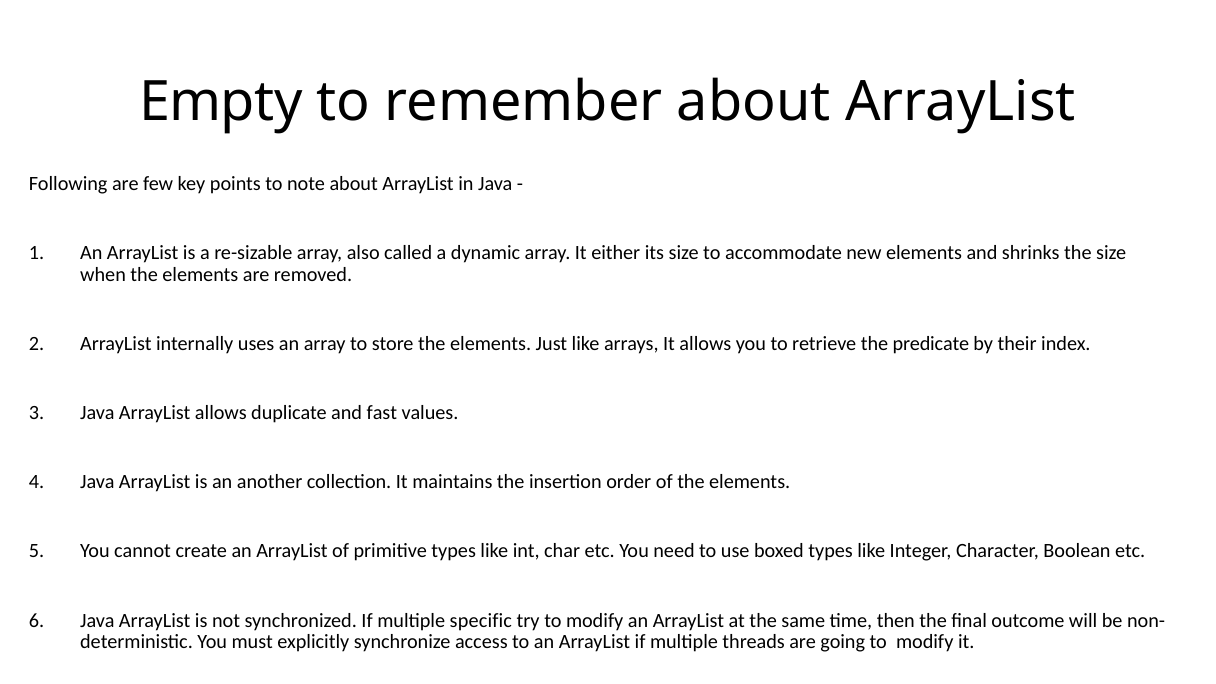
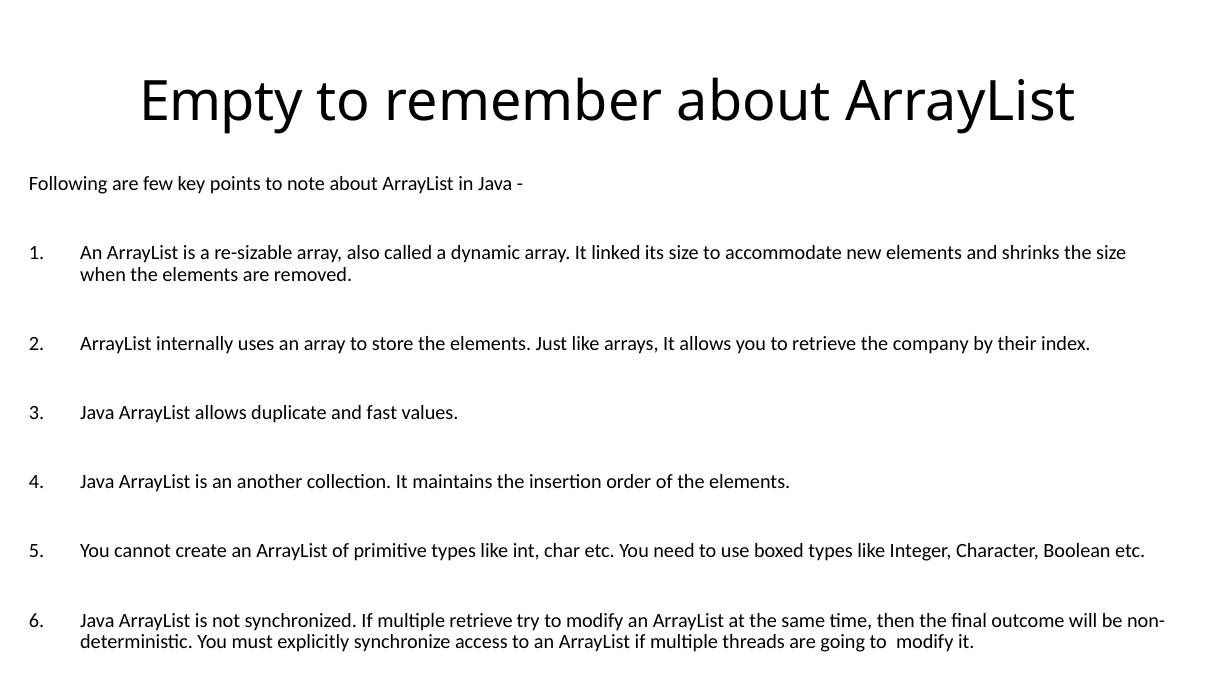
either: either -> linked
predicate: predicate -> company
multiple specific: specific -> retrieve
